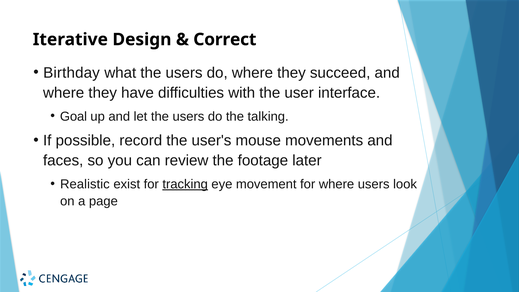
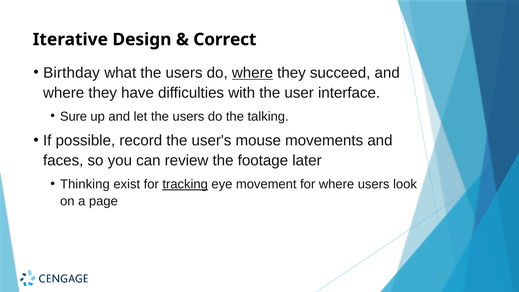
where at (252, 73) underline: none -> present
Goal: Goal -> Sure
Realistic: Realistic -> Thinking
